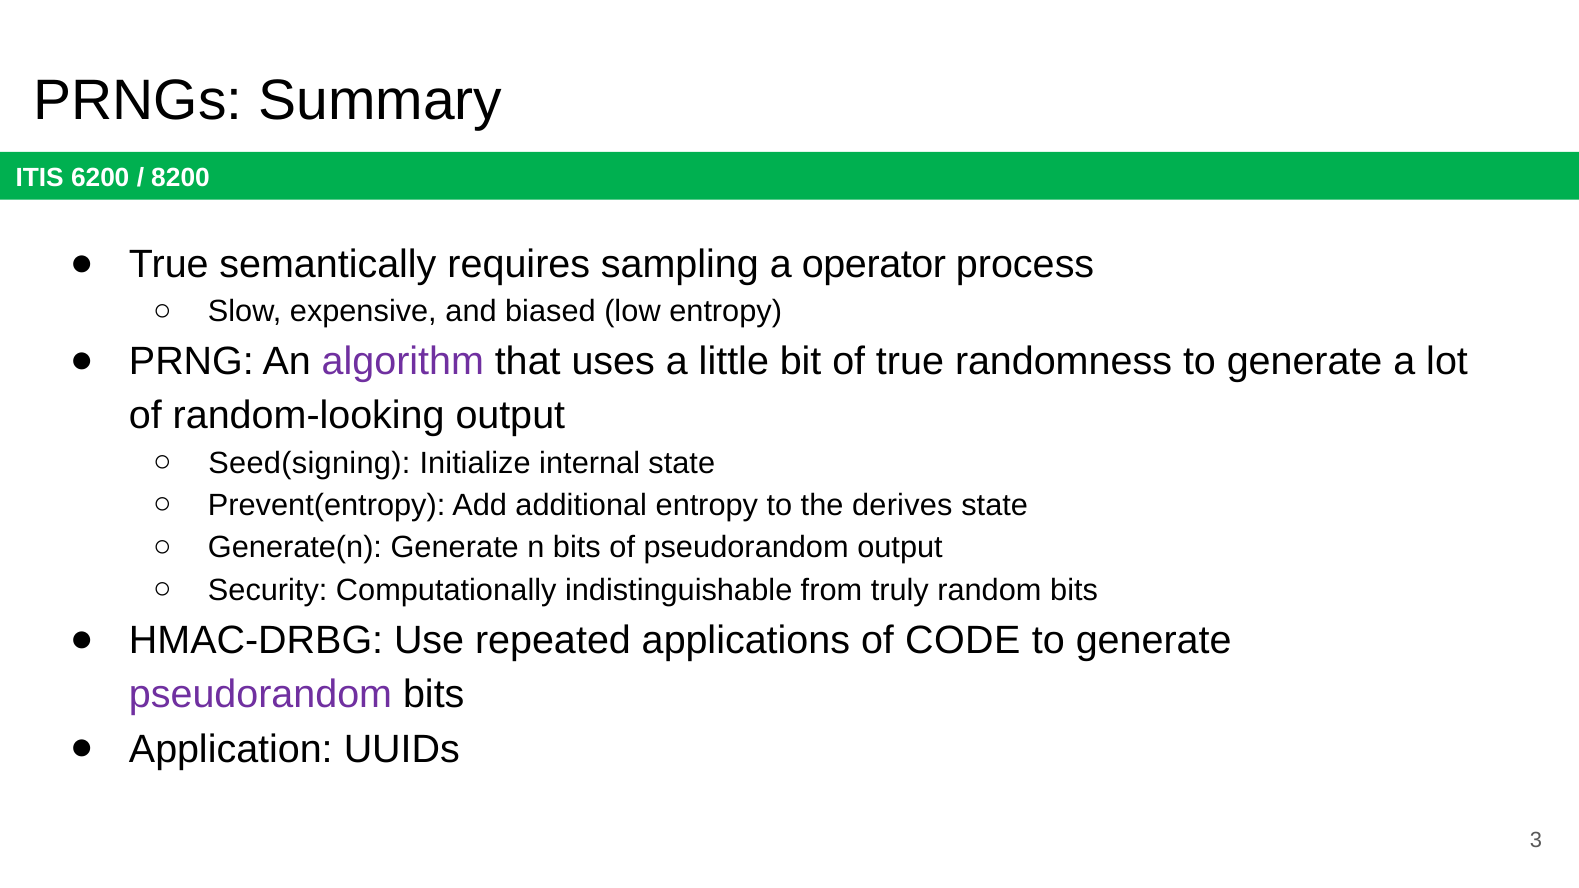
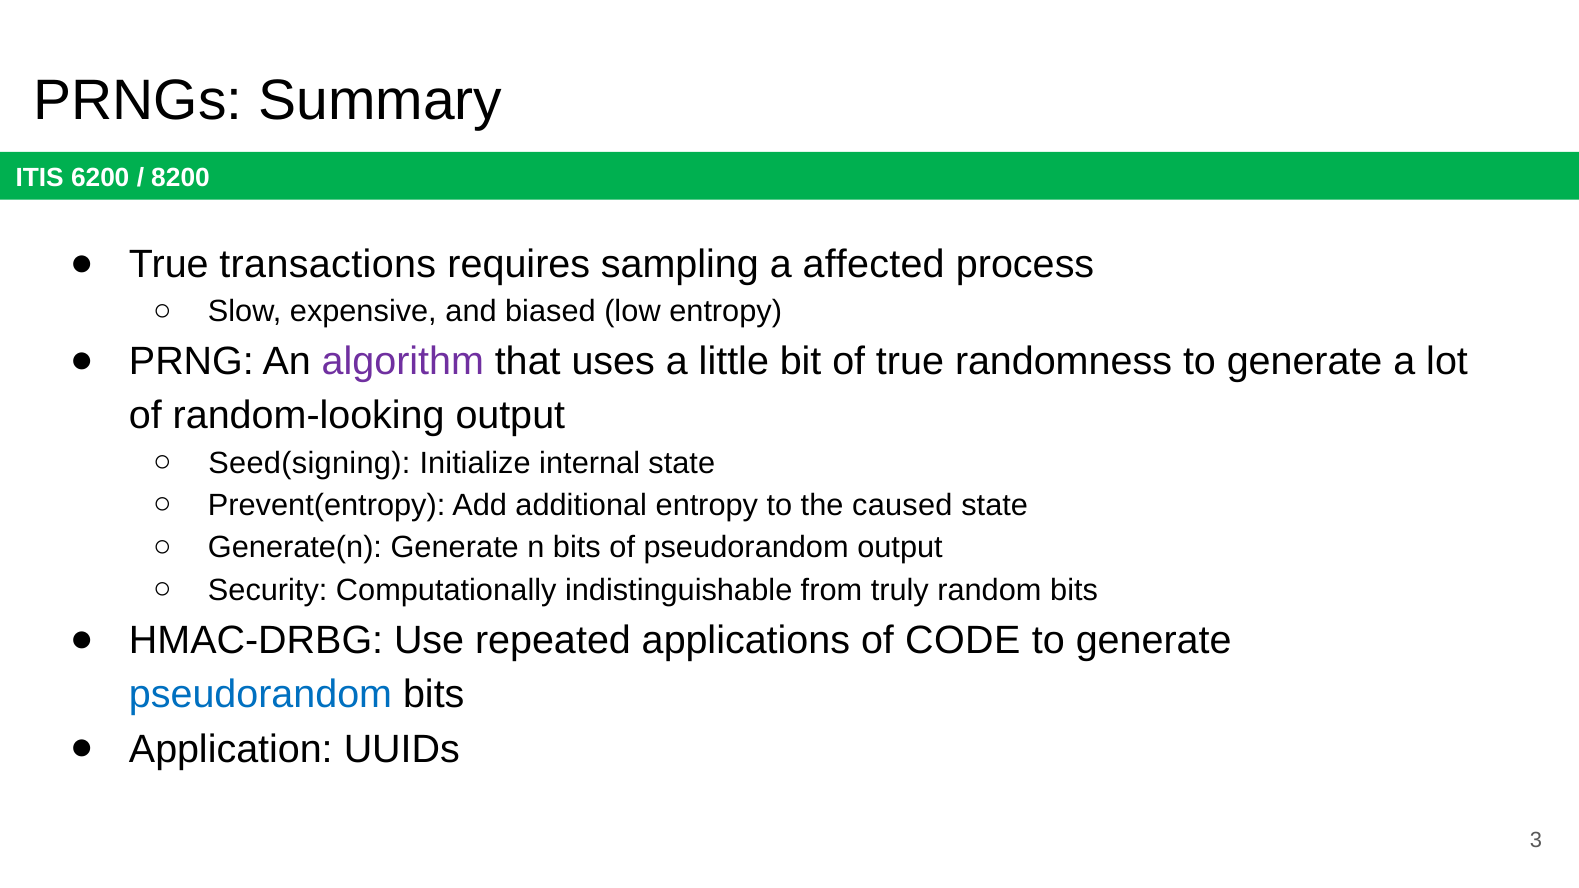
semantically: semantically -> transactions
operator: operator -> affected
derives: derives -> caused
pseudorandom at (261, 695) colour: purple -> blue
